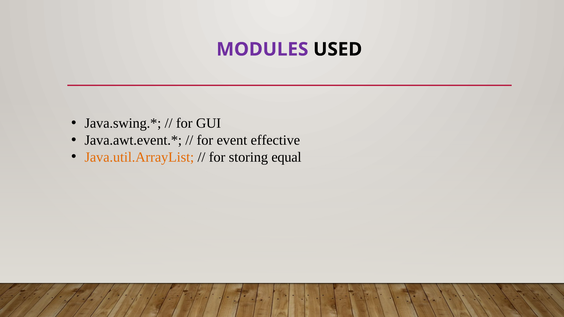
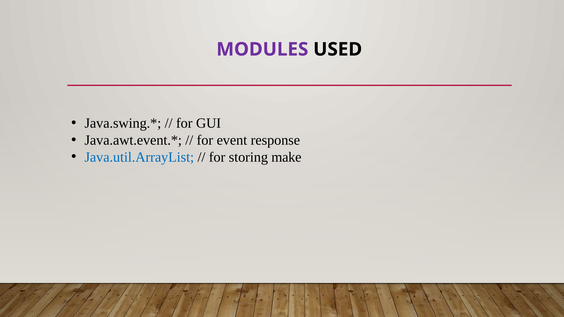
effective: effective -> response
Java.util.ArrayList colour: orange -> blue
equal: equal -> make
